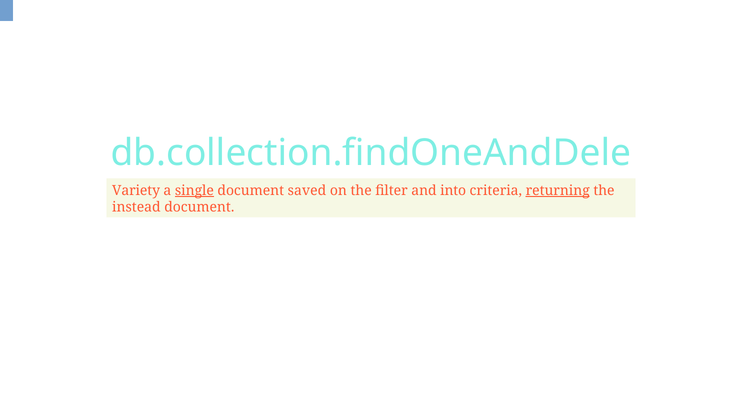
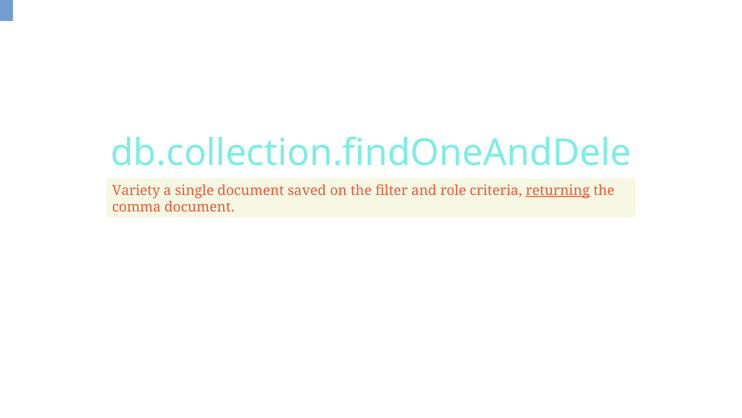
single underline: present -> none
into: into -> role
instead: instead -> comma
